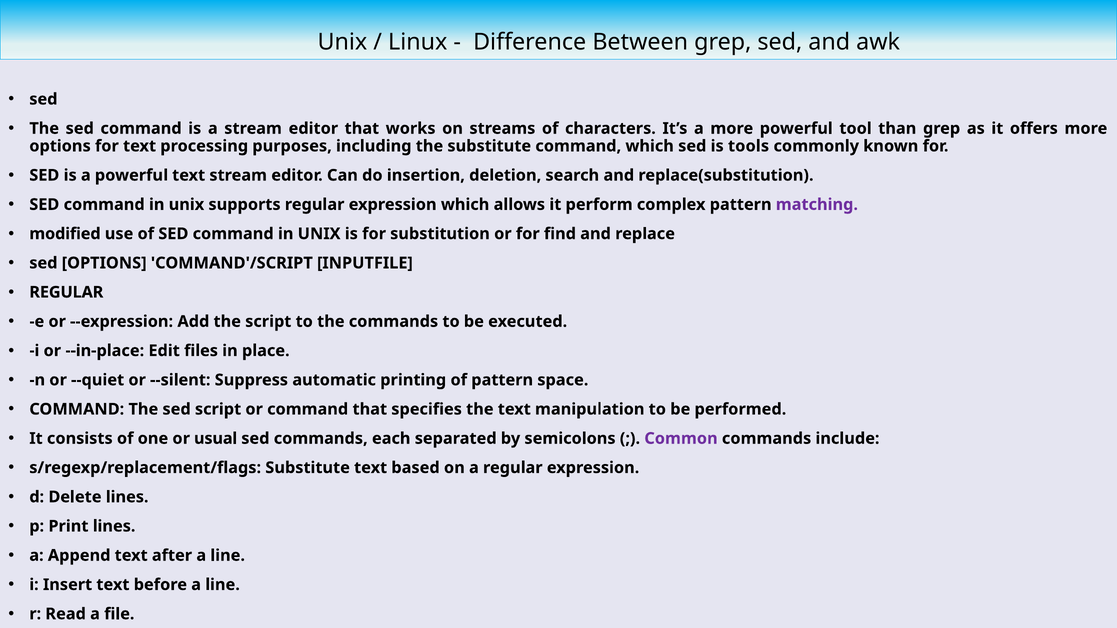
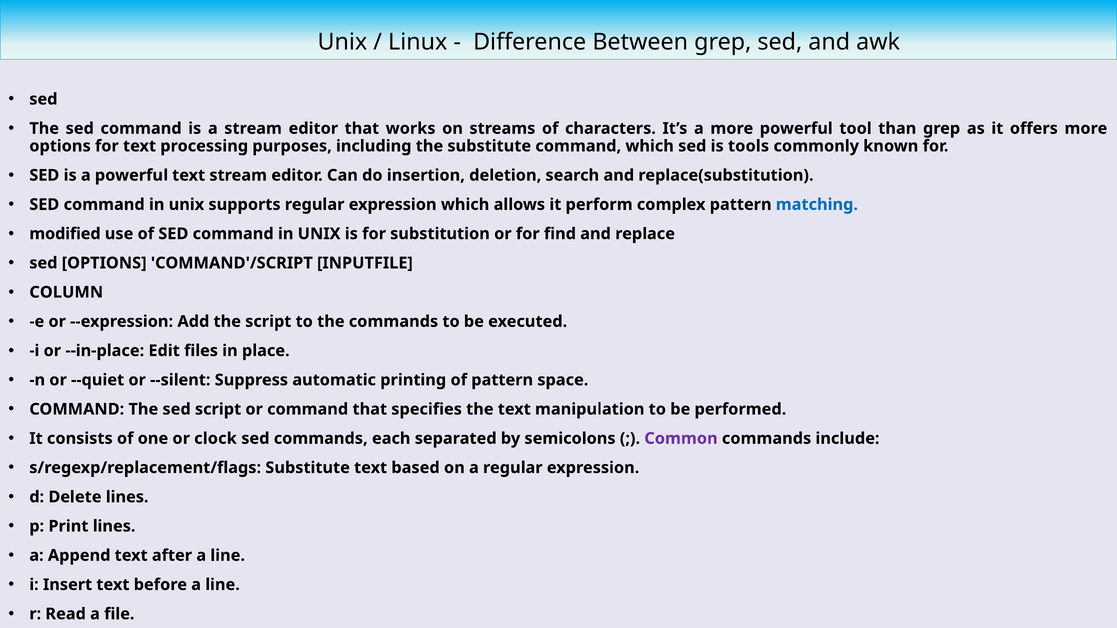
matching colour: purple -> blue
REGULAR at (66, 292): REGULAR -> COLUMN
usual: usual -> clock
